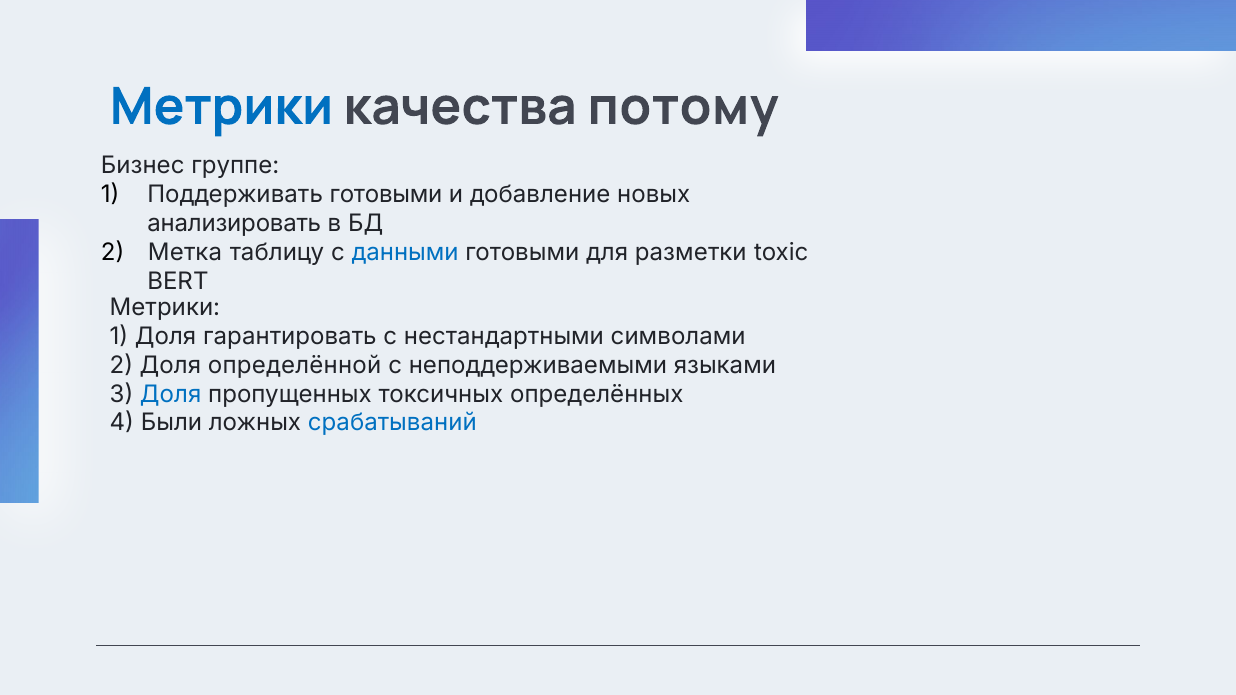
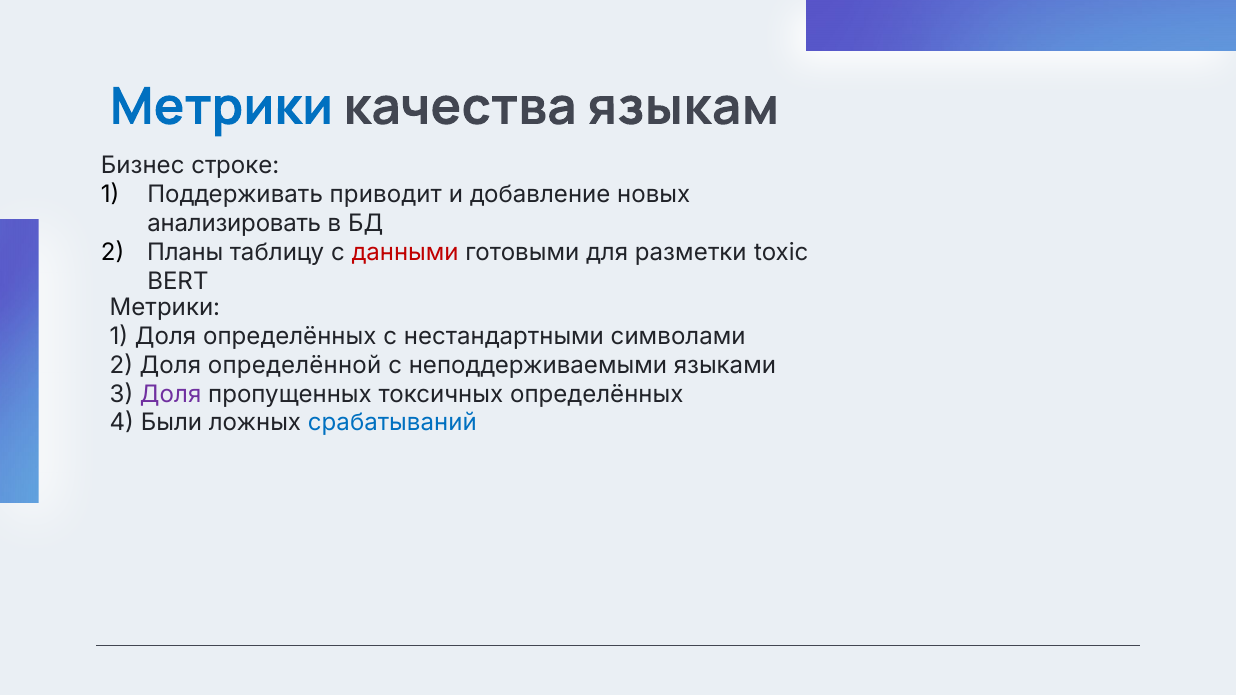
потому: потому -> языкам
группе: группе -> строке
Поддерживать готовыми: готовыми -> приводит
Метка: Метка -> Планы
данными colour: blue -> red
Доля гарантировать: гарантировать -> определённых
Доля at (171, 394) colour: blue -> purple
